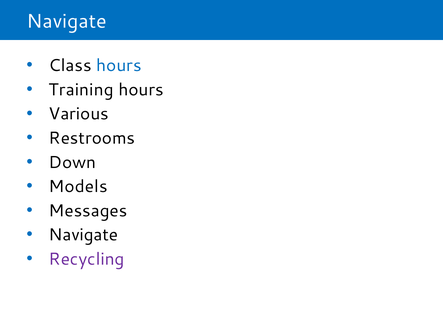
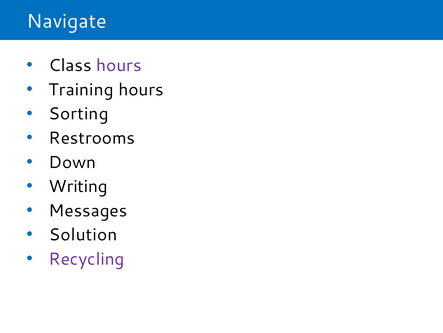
hours at (119, 65) colour: blue -> purple
Various: Various -> Sorting
Models: Models -> Writing
Navigate at (83, 234): Navigate -> Solution
